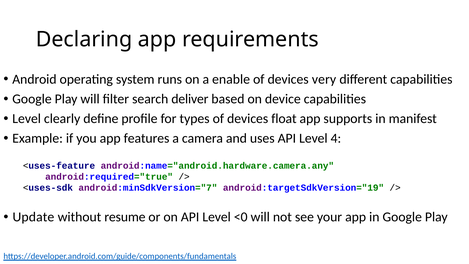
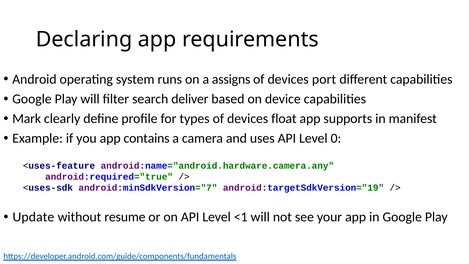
enable: enable -> assigns
very: very -> port
Level at (27, 119): Level -> Mark
features: features -> contains
4: 4 -> 0
<0: <0 -> <1
